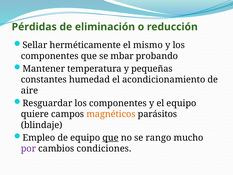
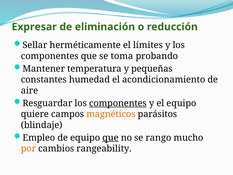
Pérdidas: Pérdidas -> Expresar
mismo: mismo -> límites
mbar: mbar -> toma
componentes at (118, 103) underline: none -> present
por colour: purple -> orange
condiciones: condiciones -> rangeability
